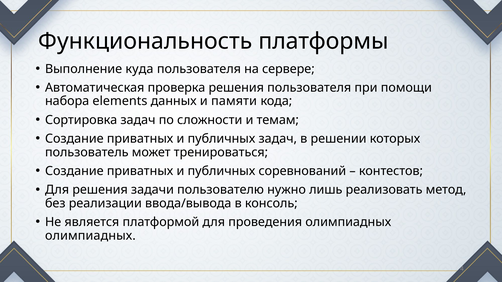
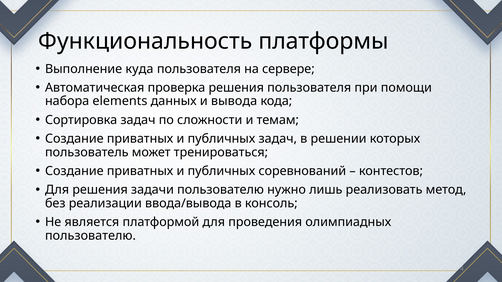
памяти: памяти -> вывода
олимпиадных at (90, 236): олимпиадных -> пользователю
